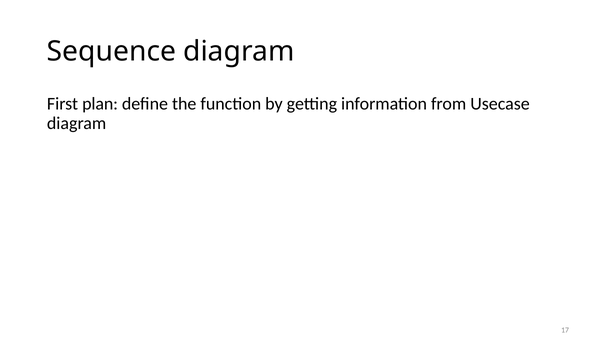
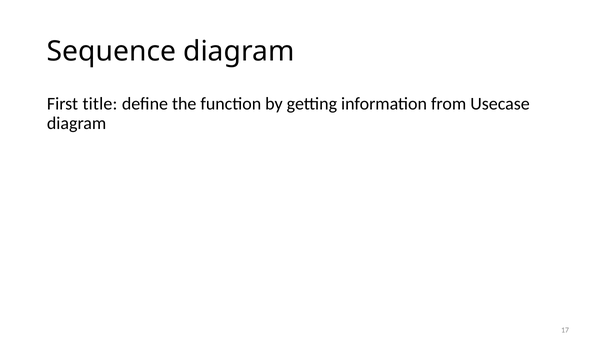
plan: plan -> title
